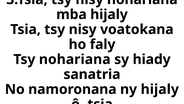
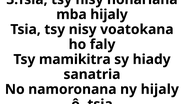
Tsy nohariana: nohariana -> mamikitra
